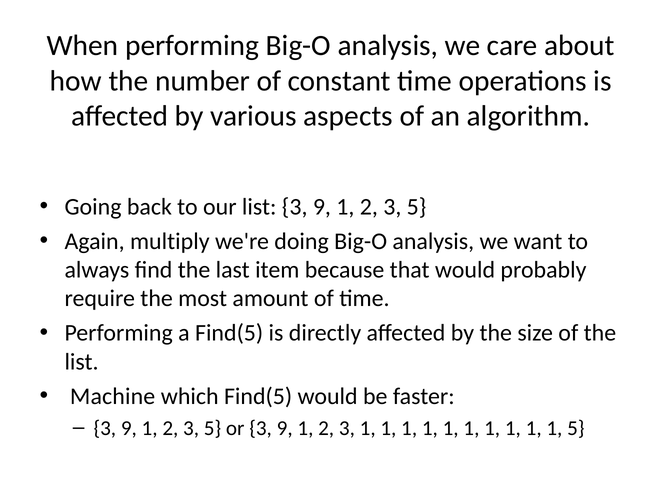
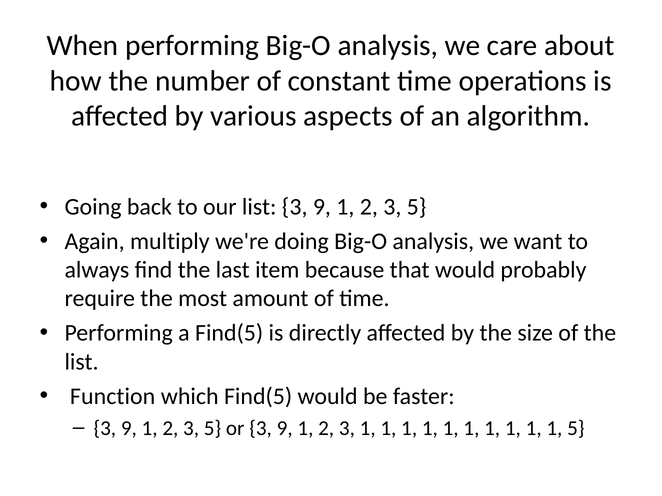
Machine: Machine -> Function
